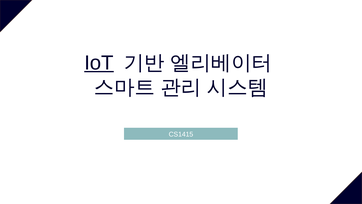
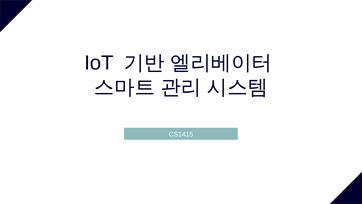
IoT underline: present -> none
